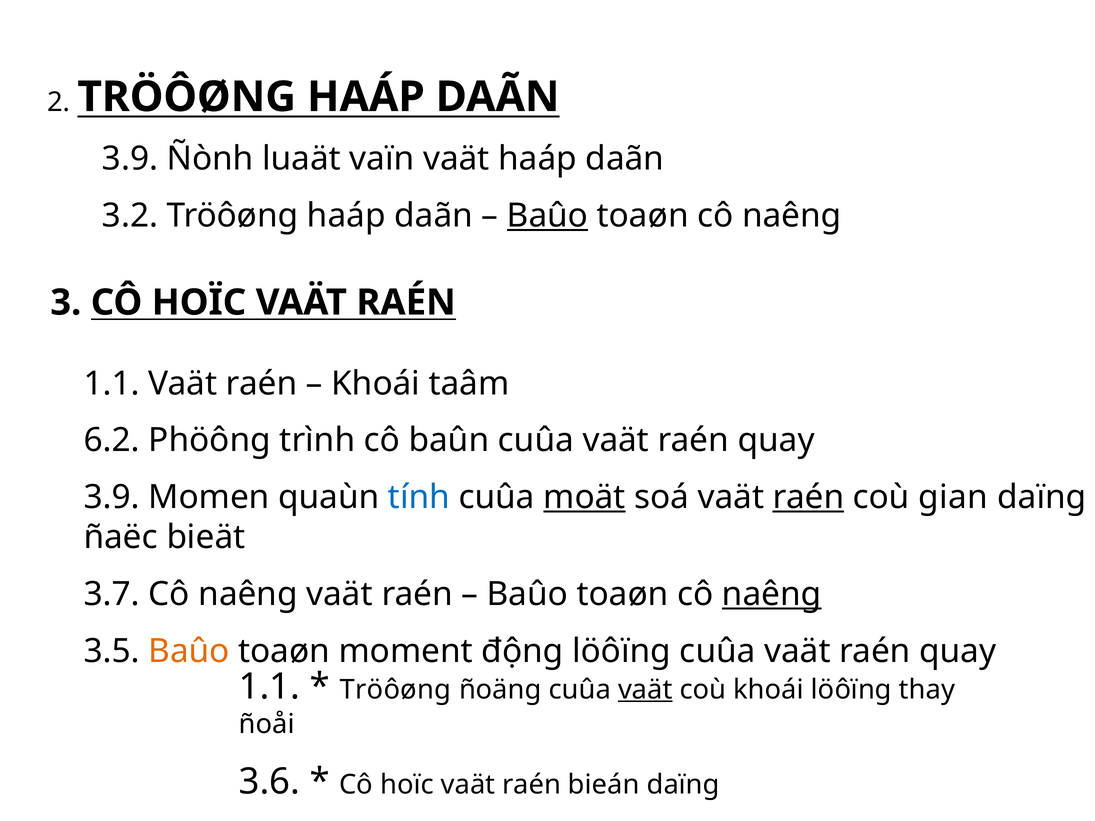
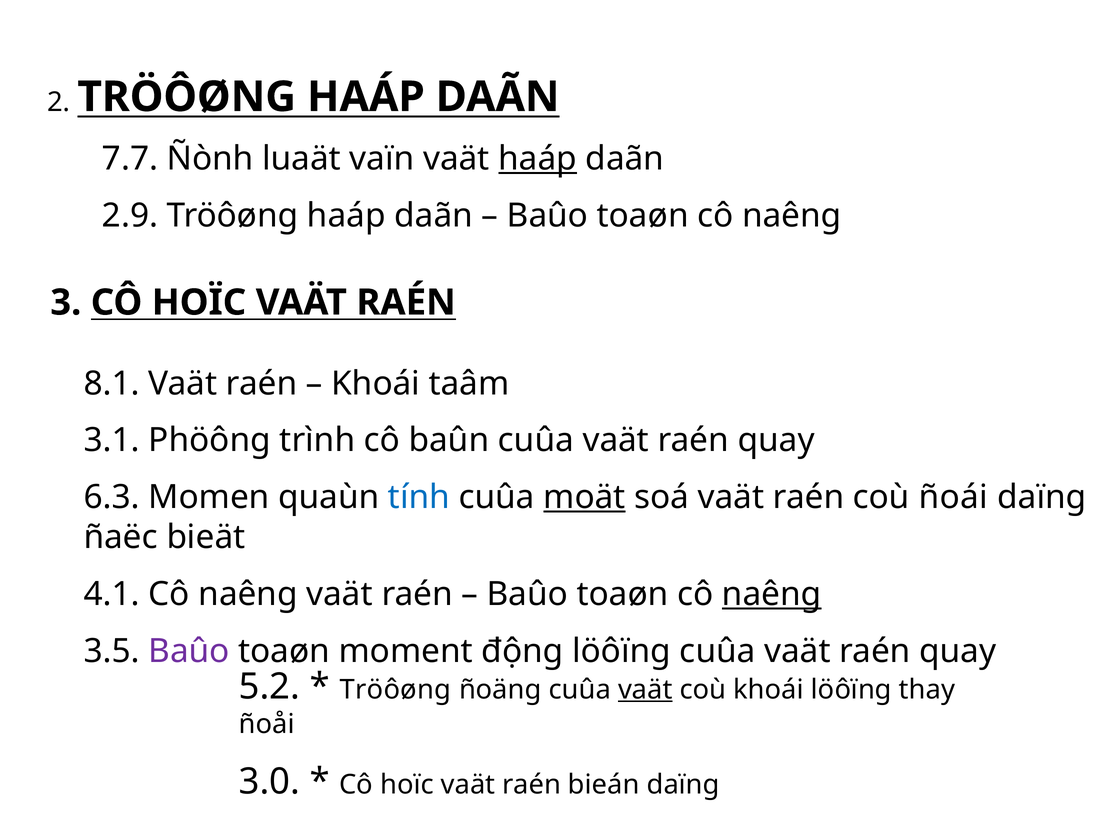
3.9 at (130, 159): 3.9 -> 7.7
haáp at (538, 159) underline: none -> present
3.2: 3.2 -> 2.9
Baûo at (548, 216) underline: present -> none
1.1 at (112, 384): 1.1 -> 8.1
6.2: 6.2 -> 3.1
3.9 at (112, 497): 3.9 -> 6.3
raén at (809, 497) underline: present -> none
gian: gian -> ñoái
3.7: 3.7 -> 4.1
Baûo at (189, 651) colour: orange -> purple
1.1 at (269, 687): 1.1 -> 5.2
3.6: 3.6 -> 3.0
